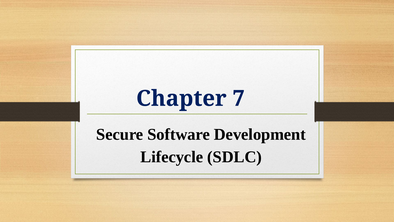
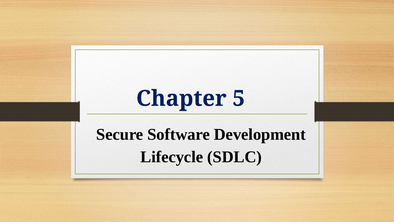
7: 7 -> 5
